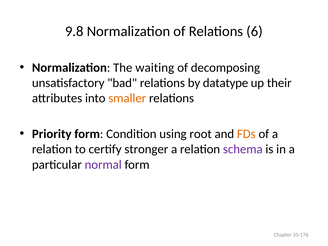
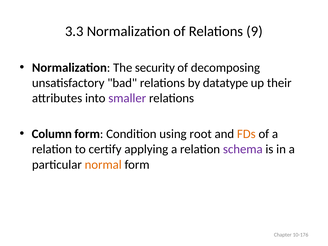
9.8: 9.8 -> 3.3
6: 6 -> 9
waiting: waiting -> security
smaller colour: orange -> purple
Priority: Priority -> Column
stronger: stronger -> applying
normal colour: purple -> orange
